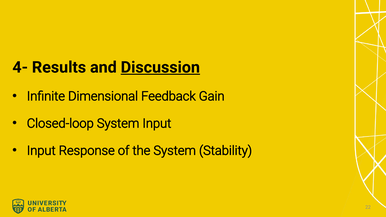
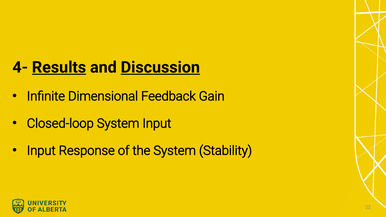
Results underline: none -> present
